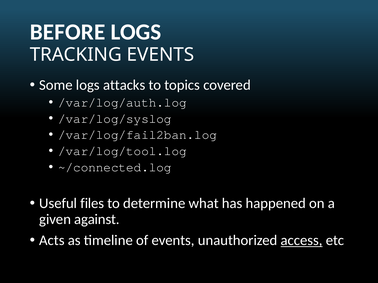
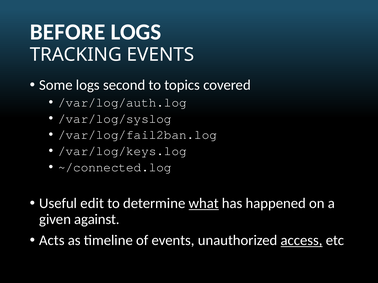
attacks: attacks -> second
/var/log/tool.log: /var/log/tool.log -> /var/log/keys.log
files: files -> edit
what underline: none -> present
